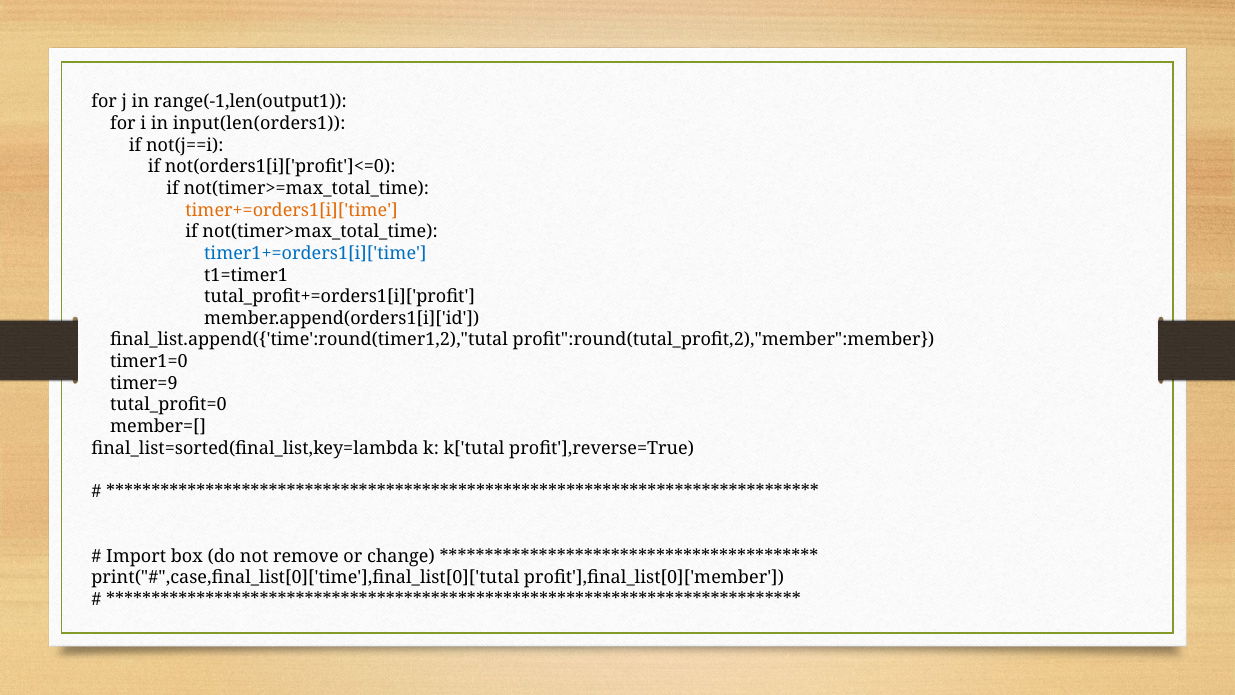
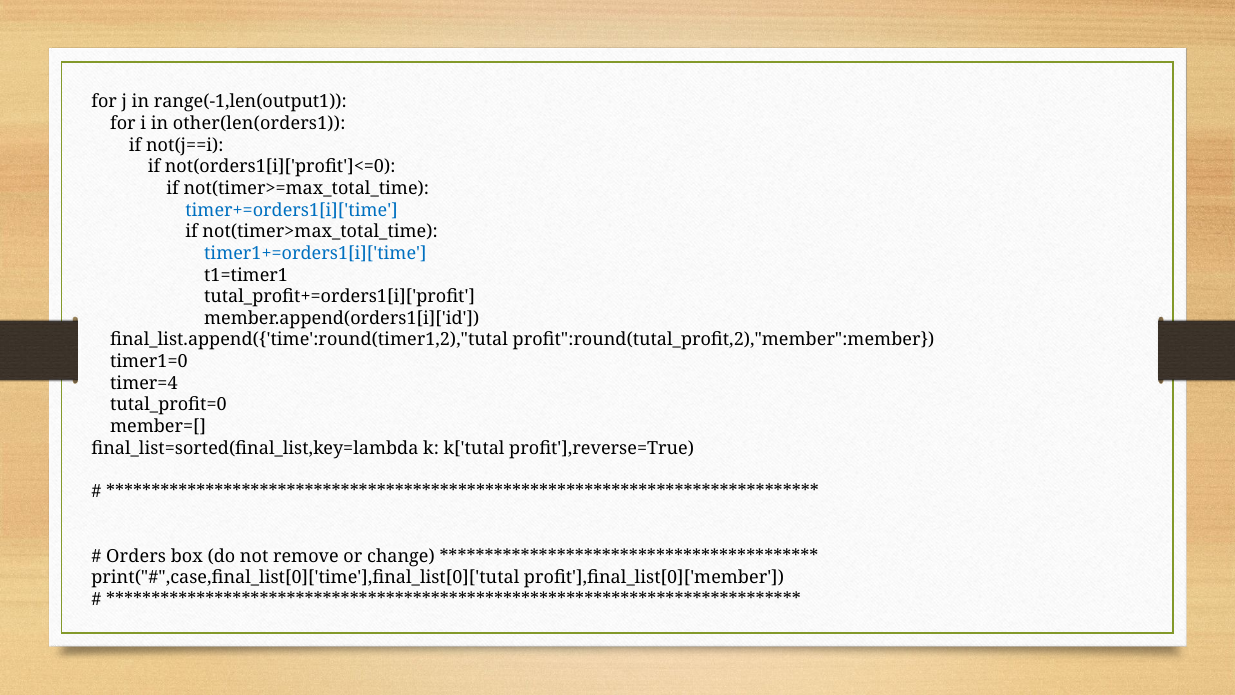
input(len(orders1: input(len(orders1 -> other(len(orders1
timer+=orders1[i]['time colour: orange -> blue
timer=9: timer=9 -> timer=4
Import: Import -> Orders
